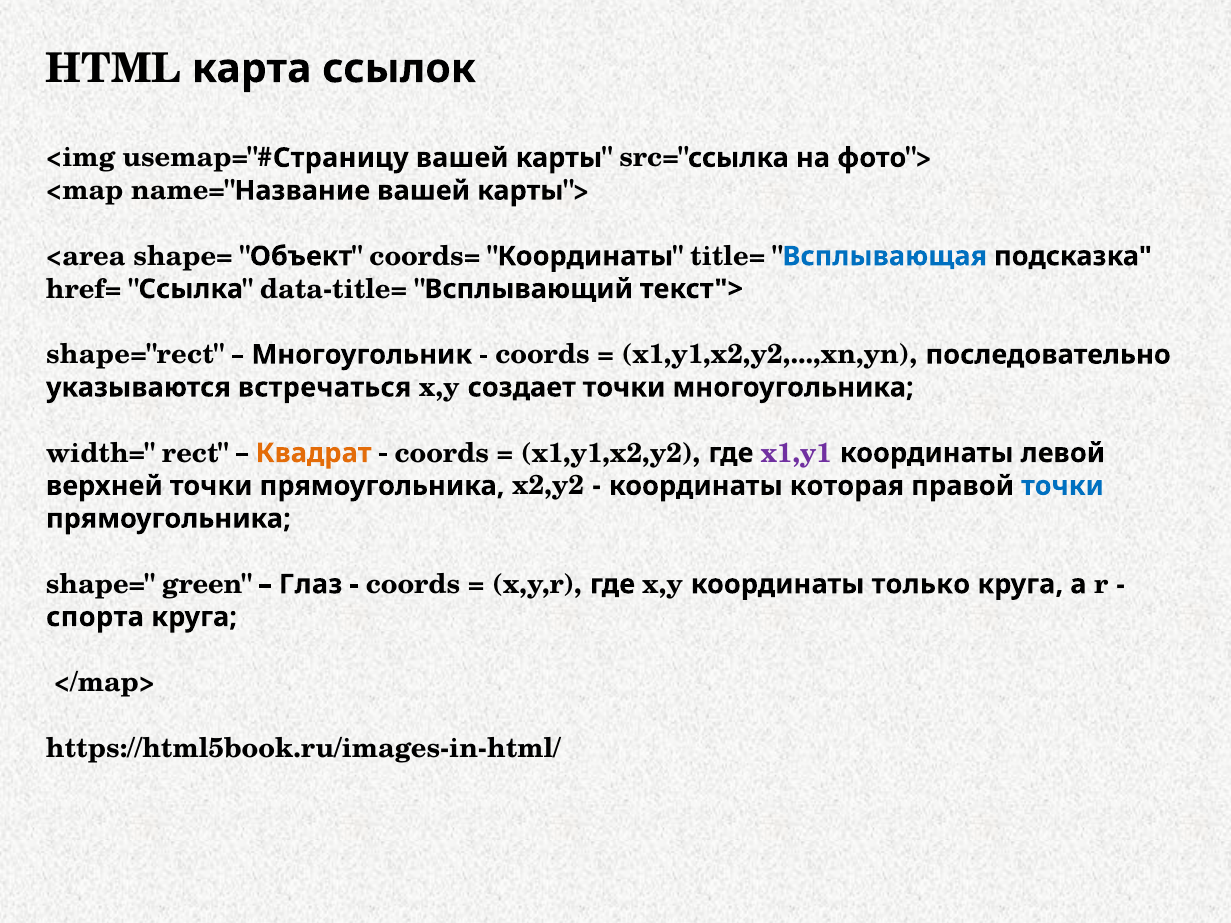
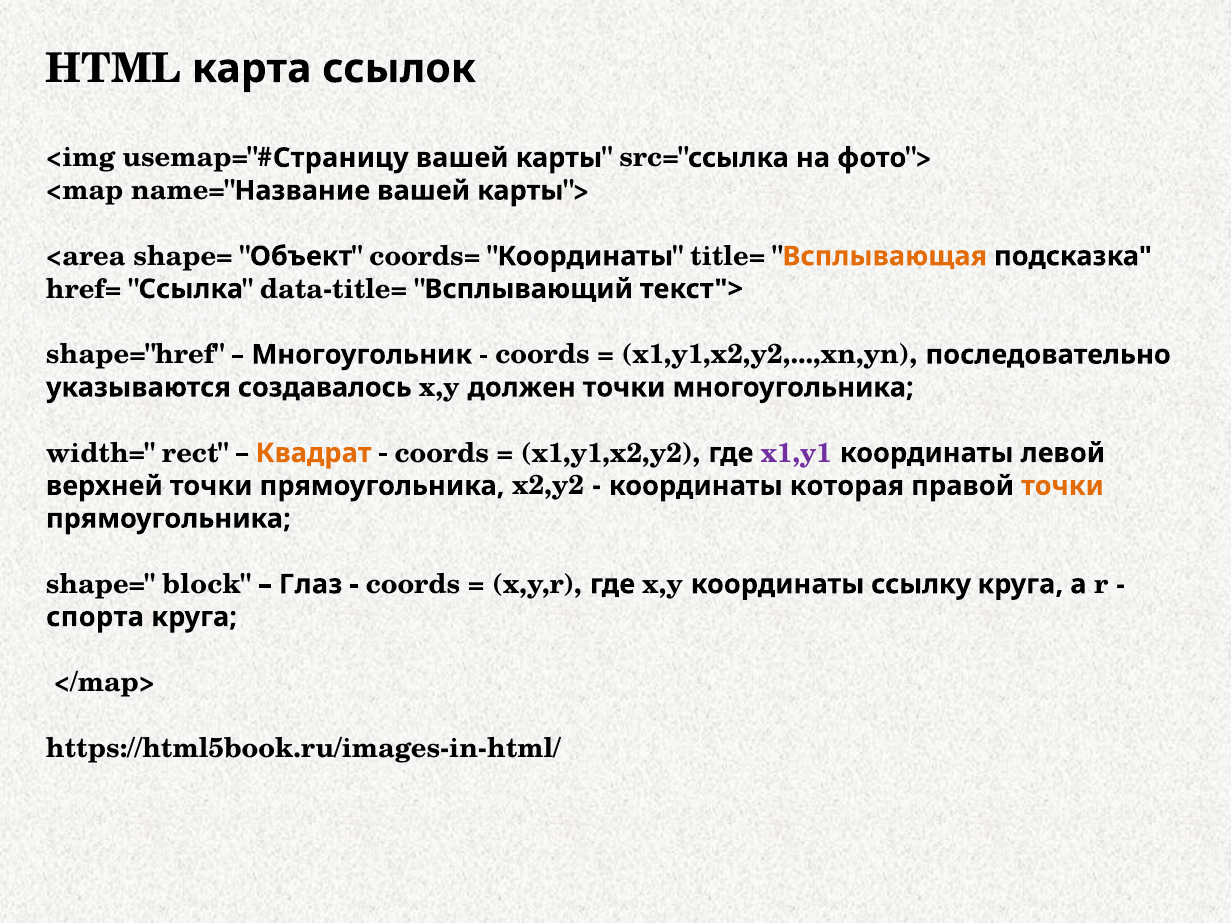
Всплывающая colour: blue -> orange
shape="rect: shape="rect -> shape="href
встречаться: встречаться -> создавалось
создает: создает -> должен
точки at (1062, 486) colour: blue -> orange
green: green -> block
только: только -> ссылку
